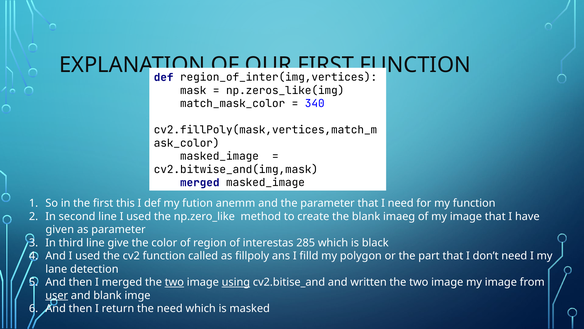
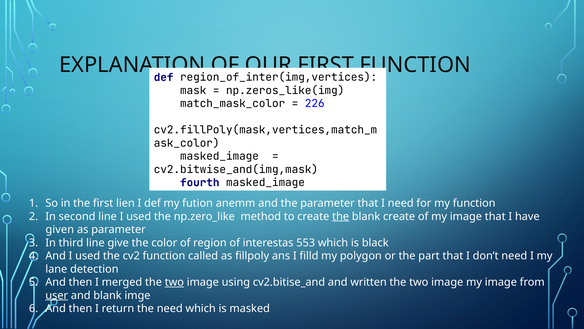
340: 340 -> 226
merged at (200, 182): merged -> fourth
this: this -> lien
the at (341, 216) underline: none -> present
blank imaeg: imaeg -> create
285: 285 -> 553
using underline: present -> none
